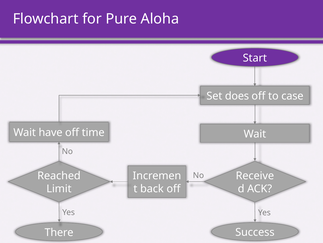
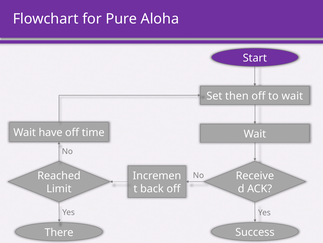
does: does -> then
to case: case -> wait
